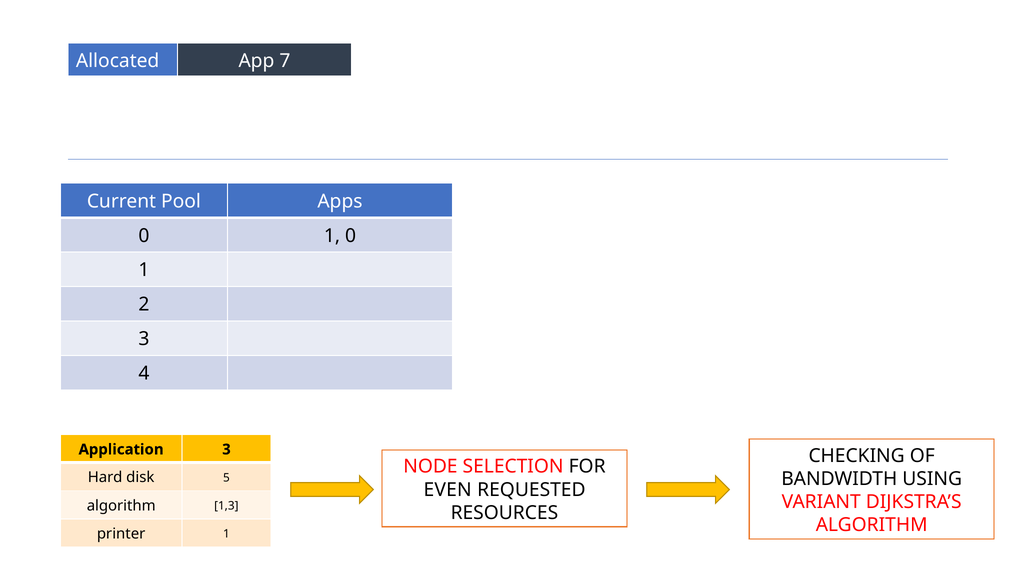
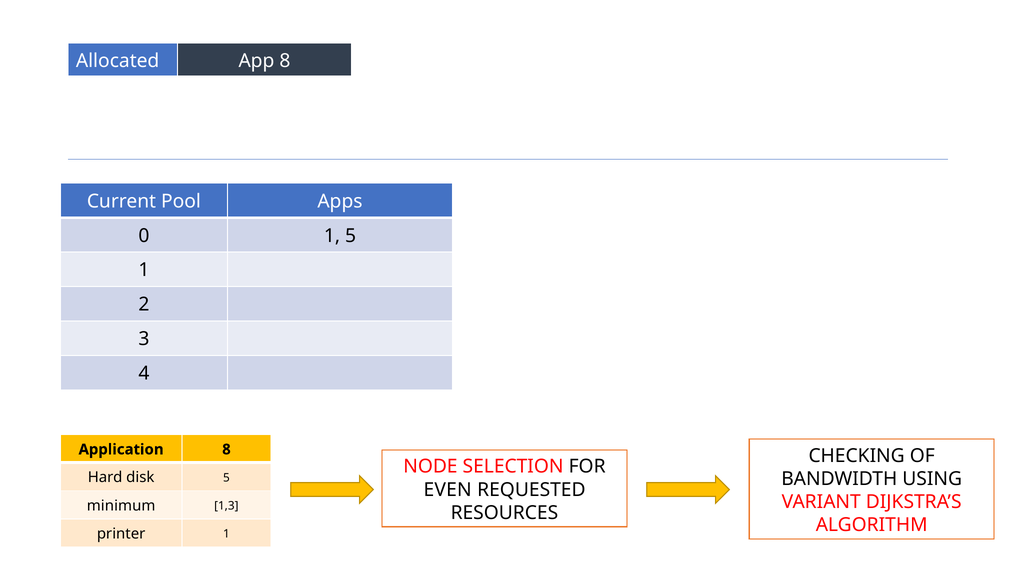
App 7: 7 -> 8
1 0: 0 -> 5
Application 3: 3 -> 8
algorithm at (121, 506): algorithm -> minimum
